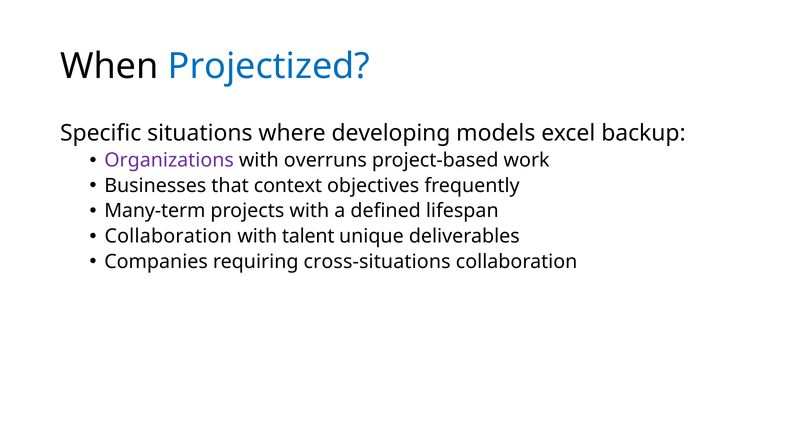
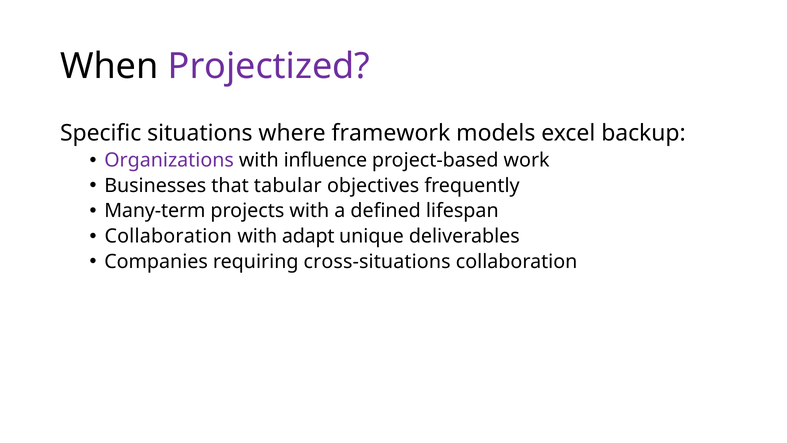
Projectized colour: blue -> purple
developing: developing -> framework
overruns: overruns -> influence
context: context -> tabular
talent: talent -> adapt
